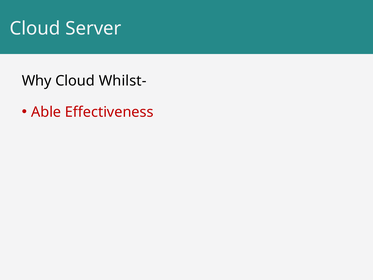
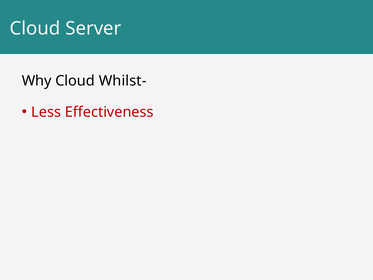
Able: Able -> Less
